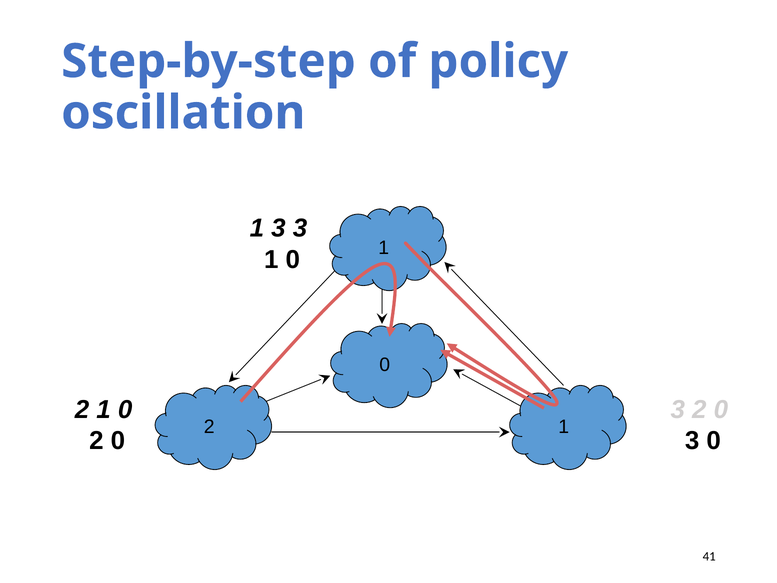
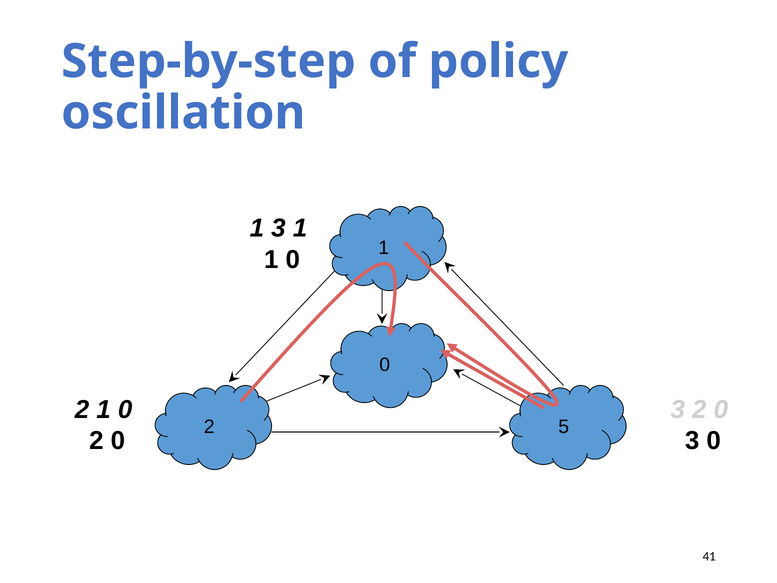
3 3: 3 -> 1
1 at (564, 427): 1 -> 5
